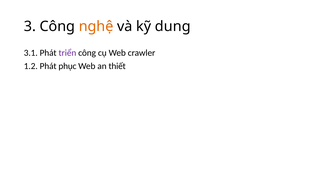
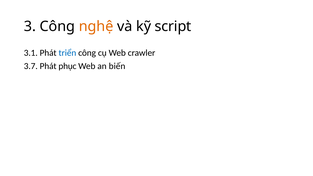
dung: dung -> script
triển colour: purple -> blue
1.2: 1.2 -> 3.7
thiết: thiết -> biến
